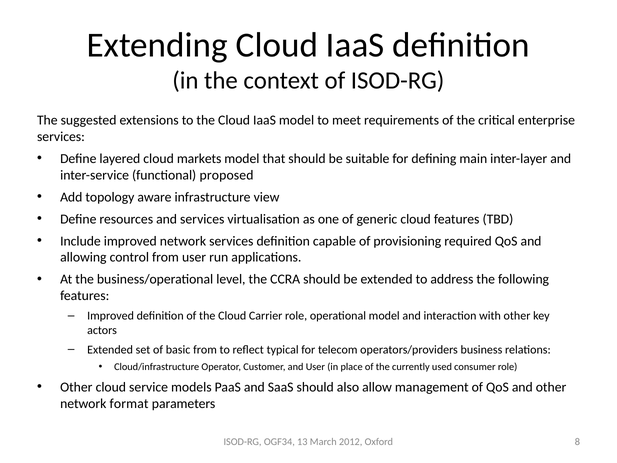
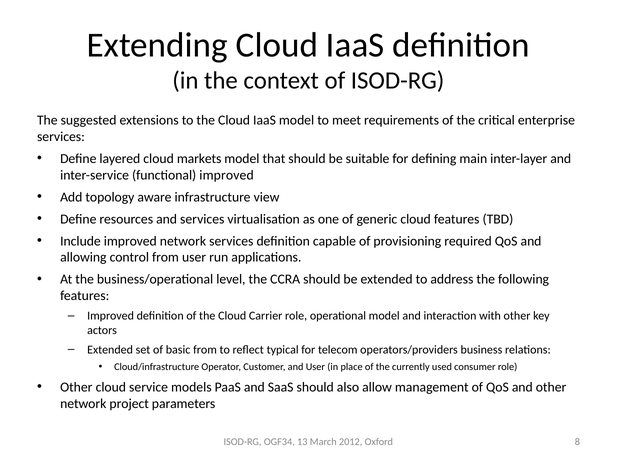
functional proposed: proposed -> improved
format: format -> project
